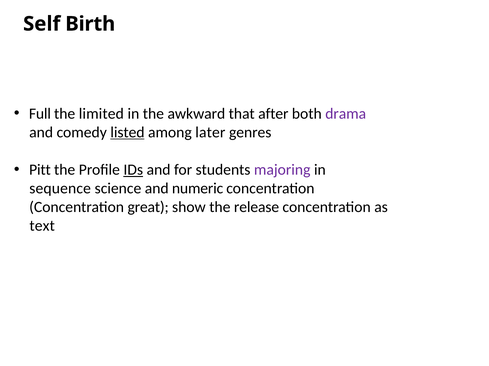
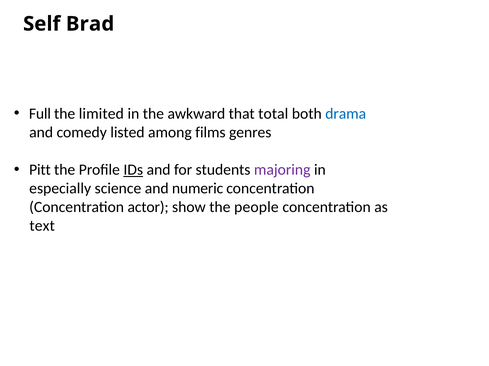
Birth: Birth -> Brad
after: after -> total
drama colour: purple -> blue
listed underline: present -> none
later: later -> films
sequence: sequence -> especially
great: great -> actor
release: release -> people
